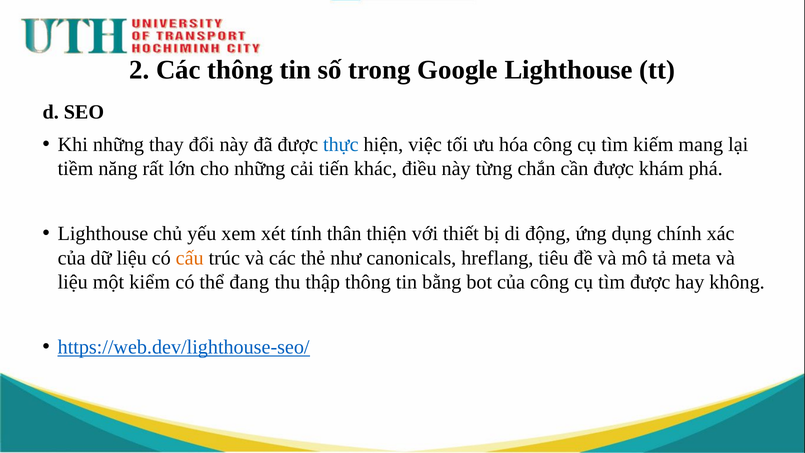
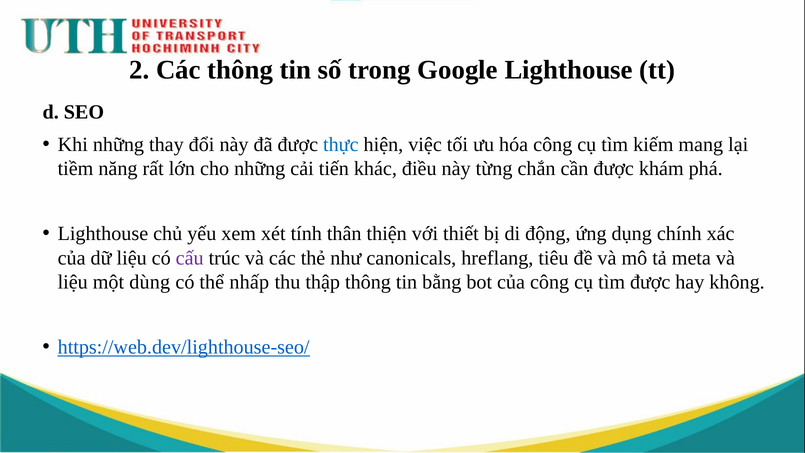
cấu colour: orange -> purple
kiểm: kiểm -> dùng
đang: đang -> nhấp
